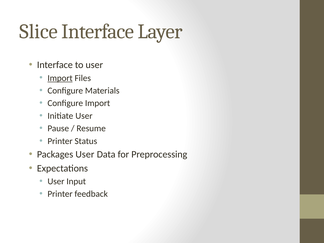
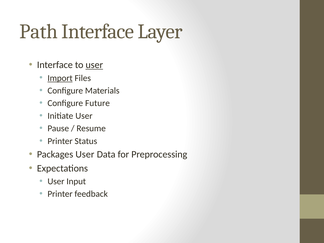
Slice: Slice -> Path
user at (94, 65) underline: none -> present
Configure Import: Import -> Future
